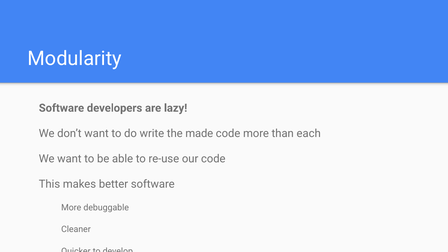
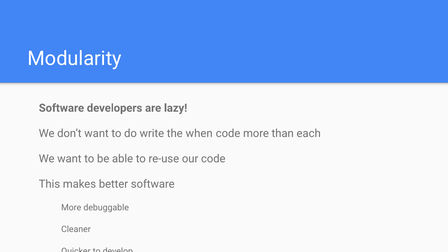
made: made -> when
